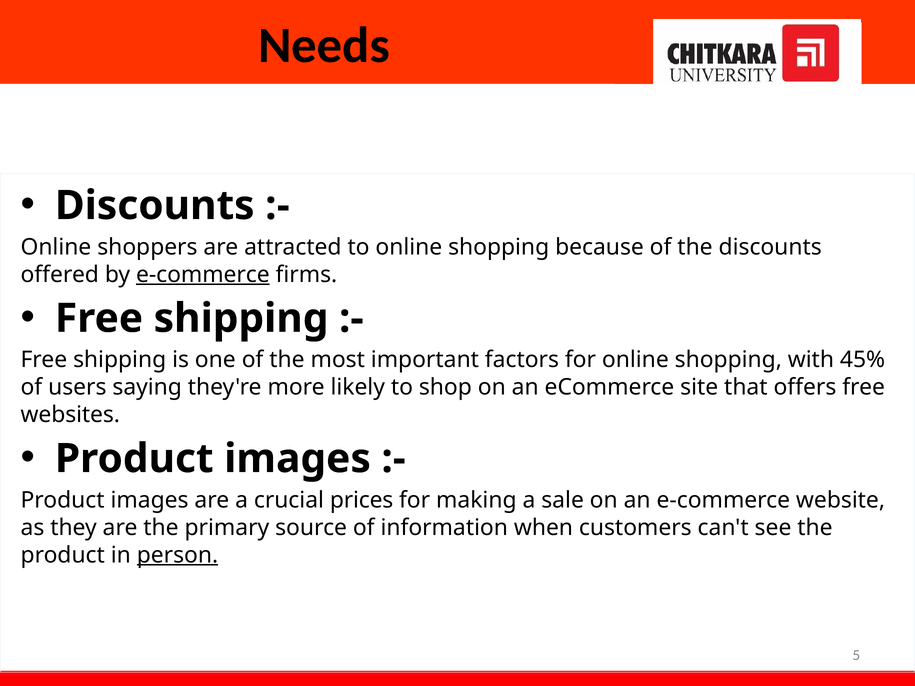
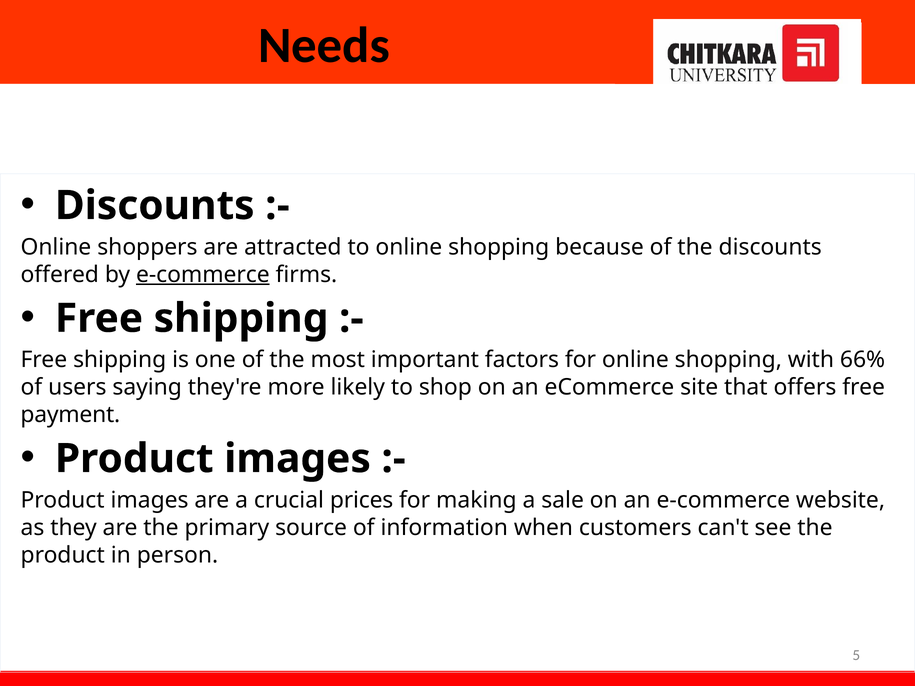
45%: 45% -> 66%
websites: websites -> payment
person underline: present -> none
